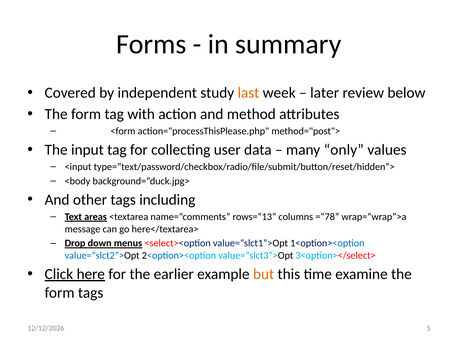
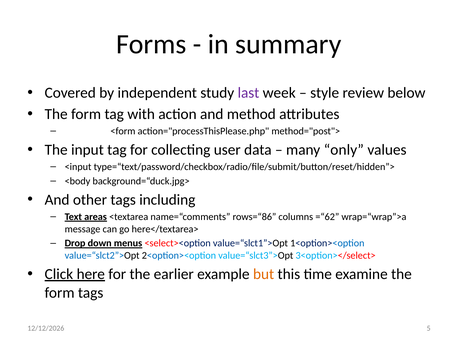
last colour: orange -> purple
later: later -> style
rows=“13: rows=“13 -> rows=“86
=“78: =“78 -> =“62
